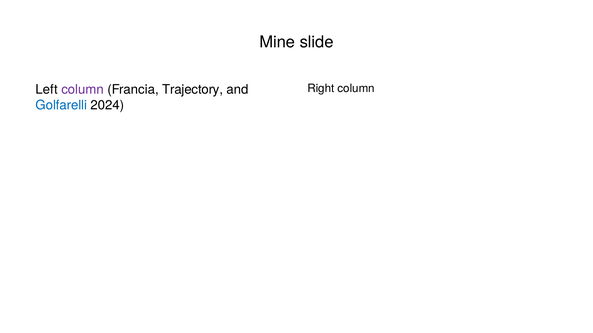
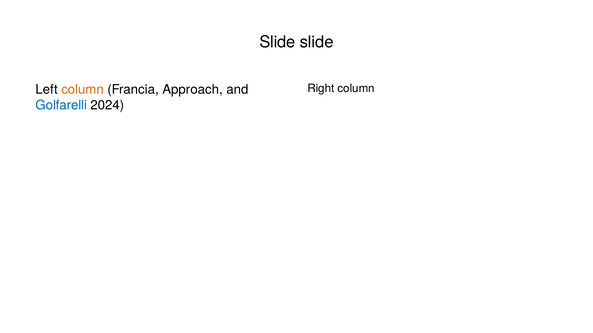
Mine at (277, 42): Mine -> Slide
column at (83, 90) colour: purple -> orange
Trajectory: Trajectory -> Approach
